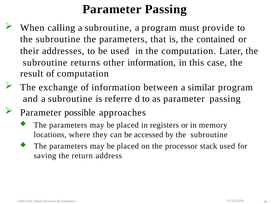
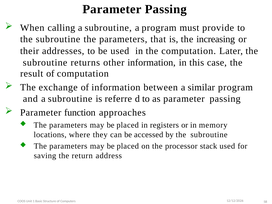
contained: contained -> increasing
possible: possible -> function
